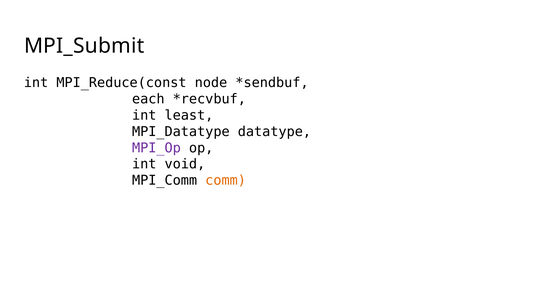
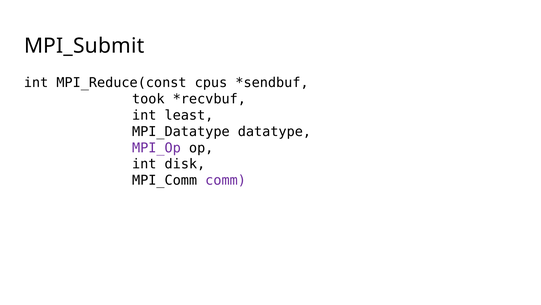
node: node -> cpus
each: each -> took
void: void -> disk
comm colour: orange -> purple
